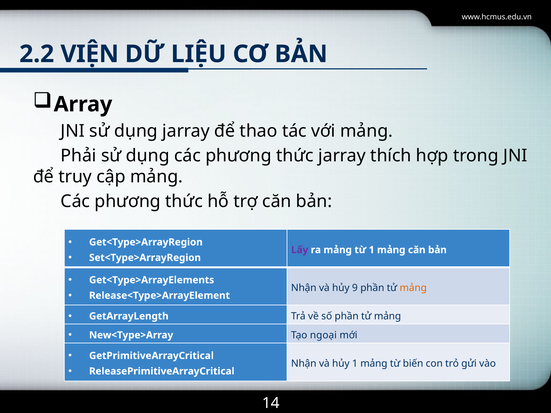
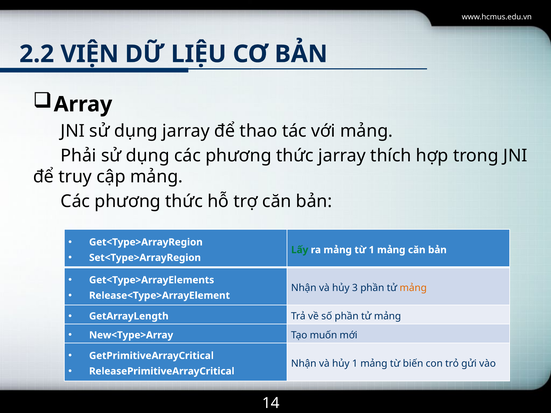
Lấy colour: purple -> green
9: 9 -> 3
ngoại: ngoại -> muốn
